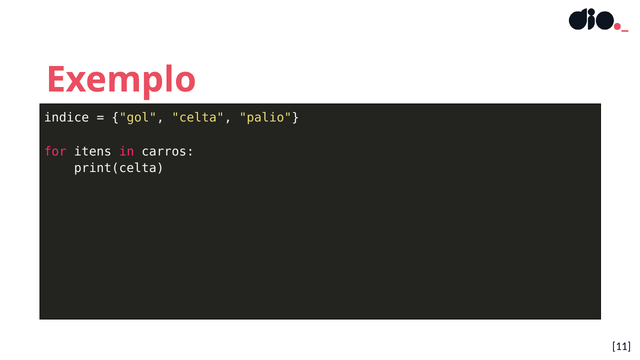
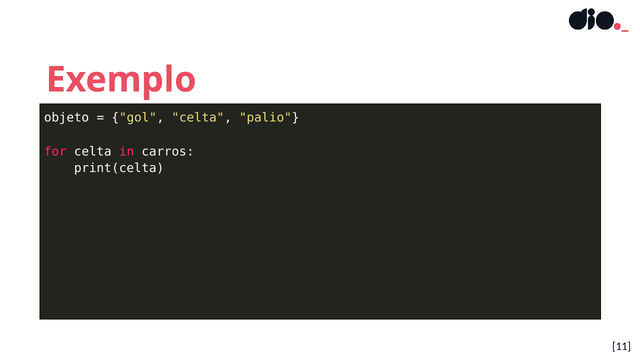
indice: indice -> objeto
for itens: itens -> celta
